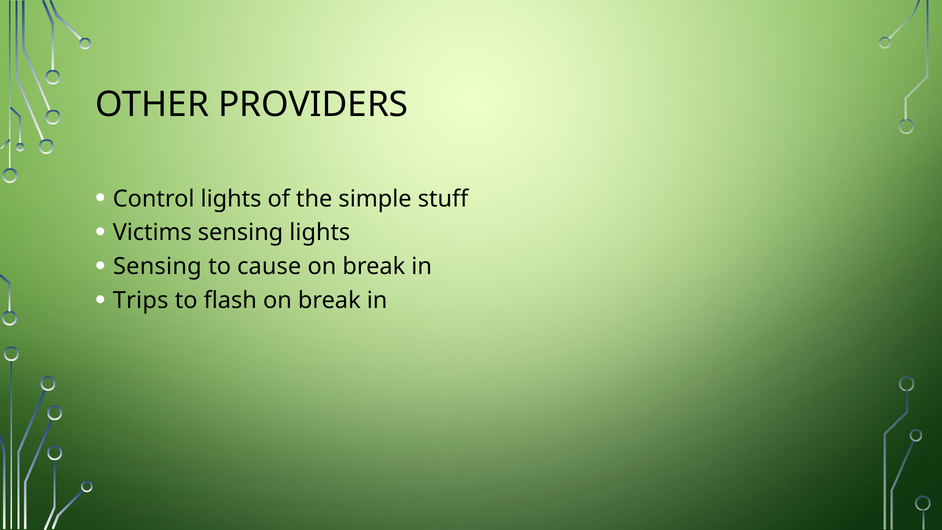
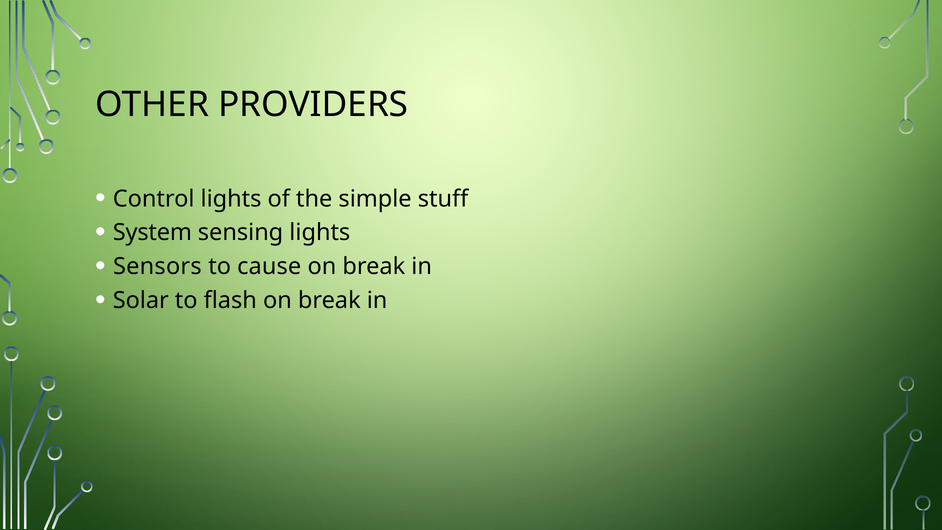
Victims: Victims -> System
Sensing at (157, 267): Sensing -> Sensors
Trips: Trips -> Solar
